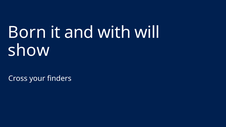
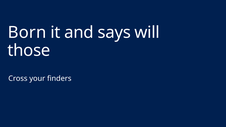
with: with -> says
show: show -> those
